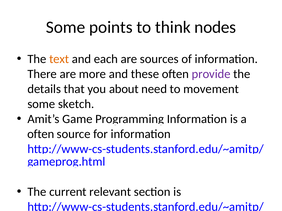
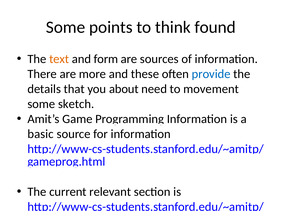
nodes: nodes -> found
each: each -> form
provide colour: purple -> blue
often at (41, 134): often -> basic
